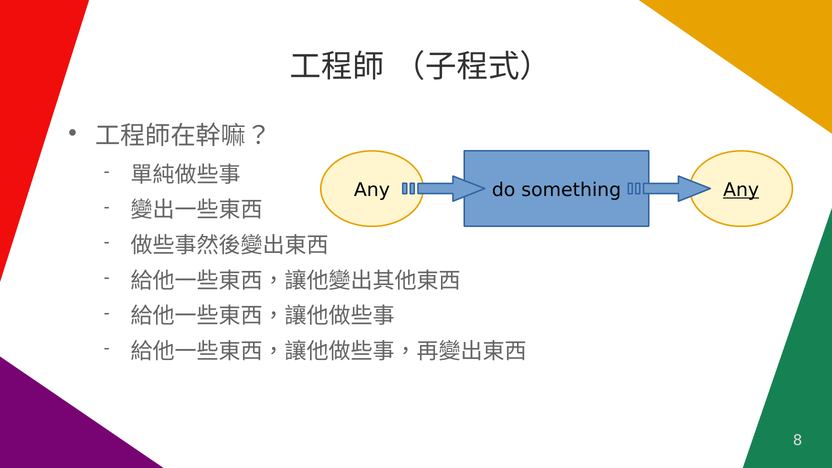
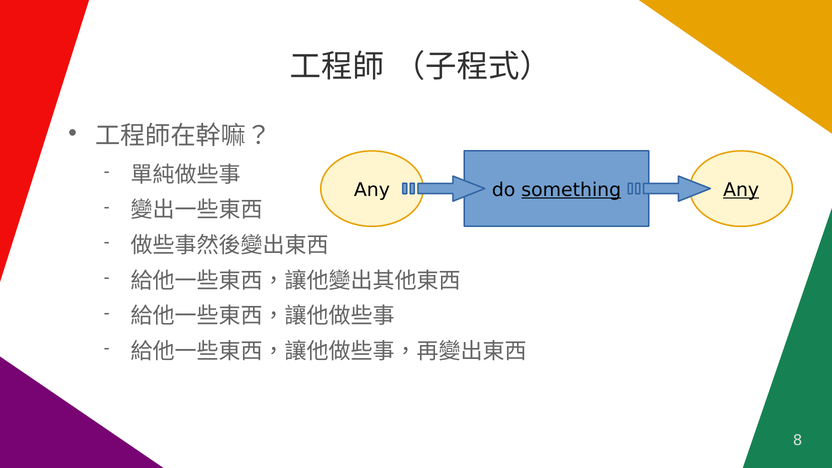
something underline: none -> present
